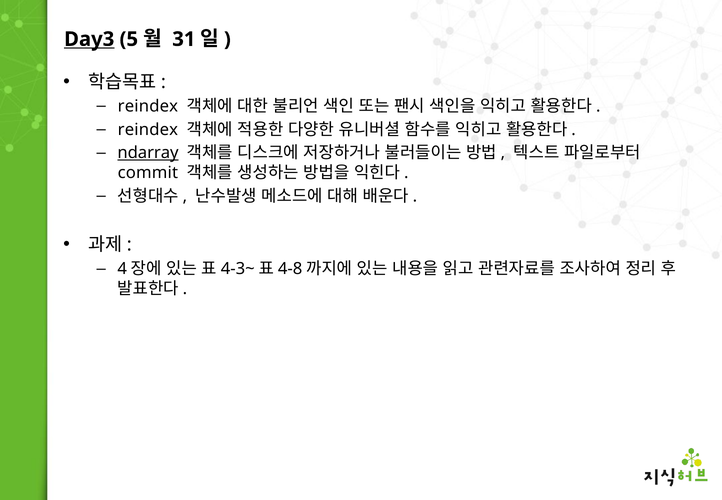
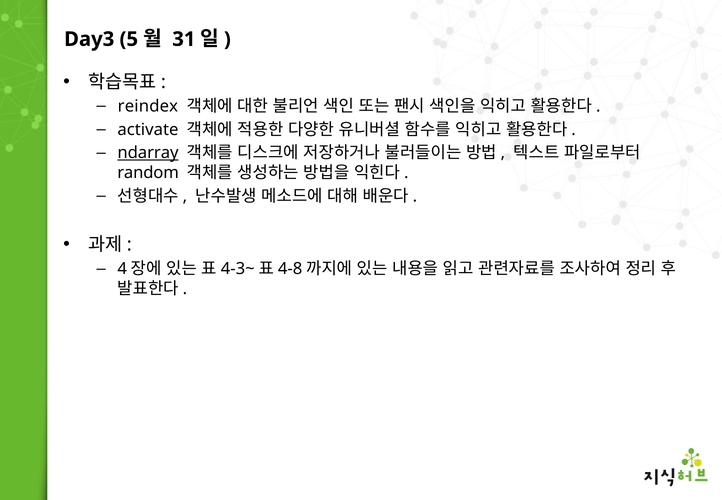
Day3 underline: present -> none
reindex at (148, 130): reindex -> activate
commit: commit -> random
